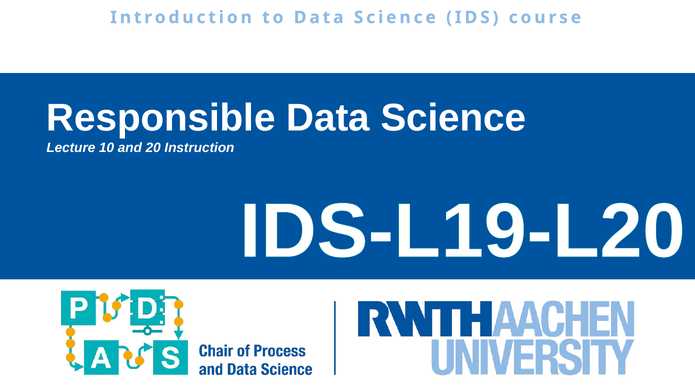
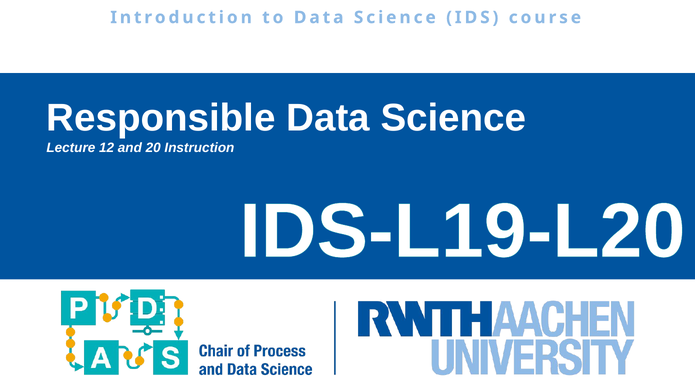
10: 10 -> 12
